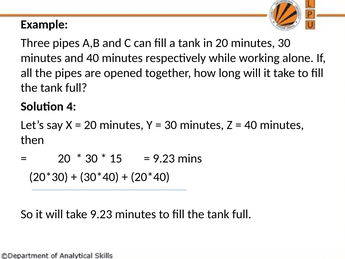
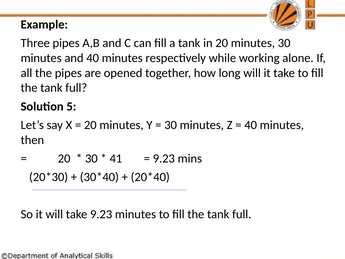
4: 4 -> 5
15: 15 -> 41
